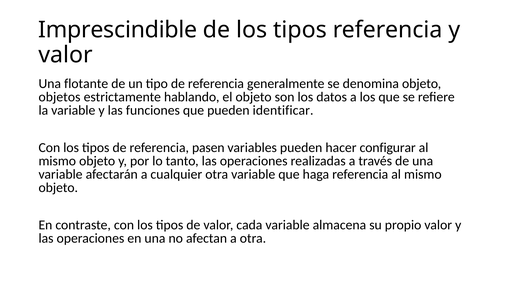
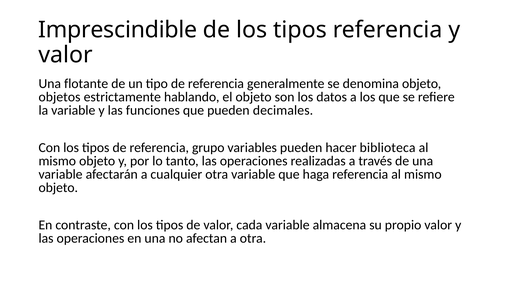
identificar: identificar -> decimales
pasen: pasen -> grupo
configurar: configurar -> biblioteca
